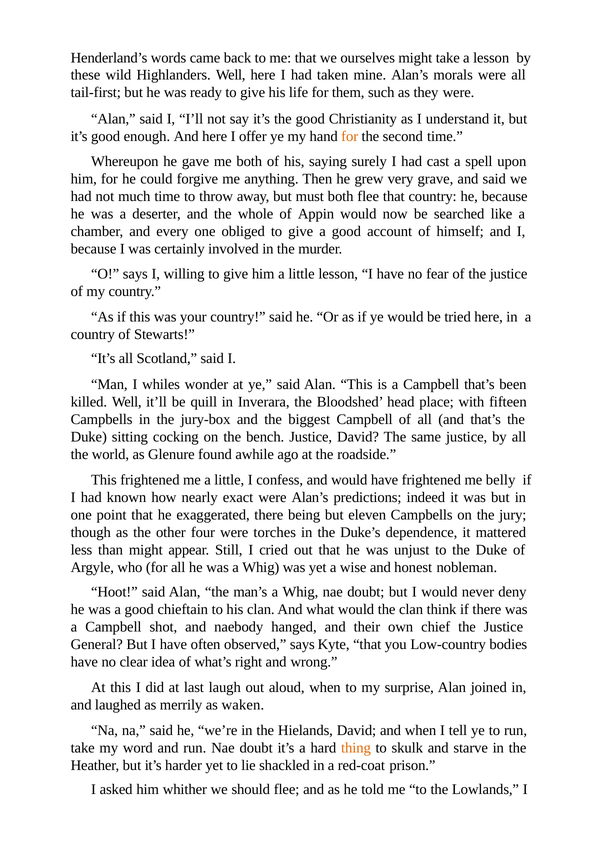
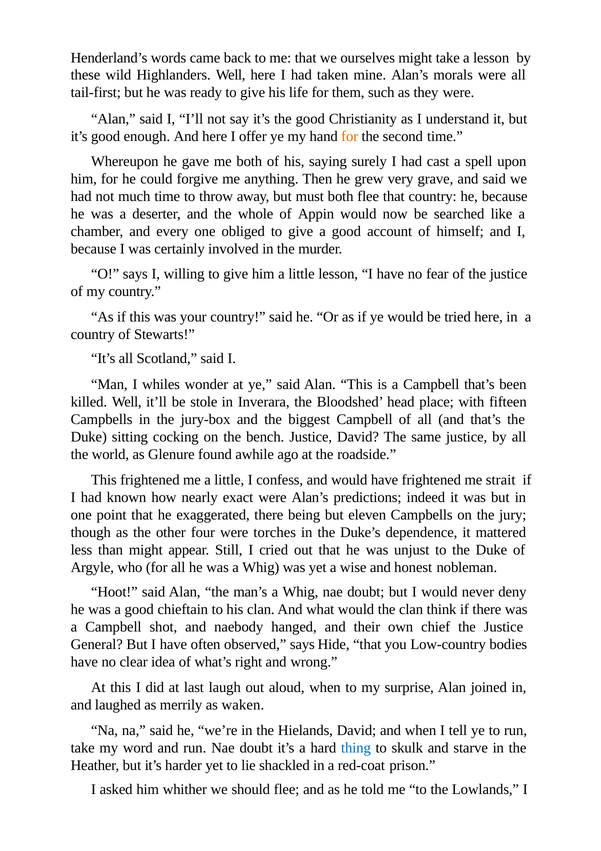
quill: quill -> stole
belly: belly -> strait
Kyte: Kyte -> Hide
thing colour: orange -> blue
